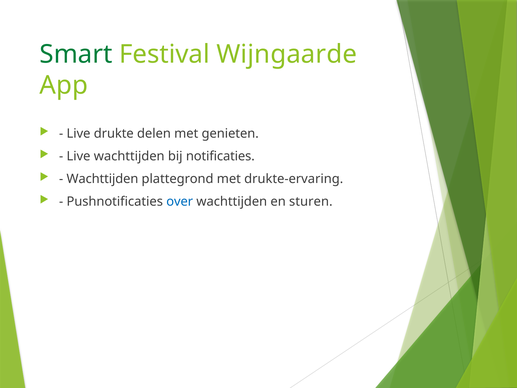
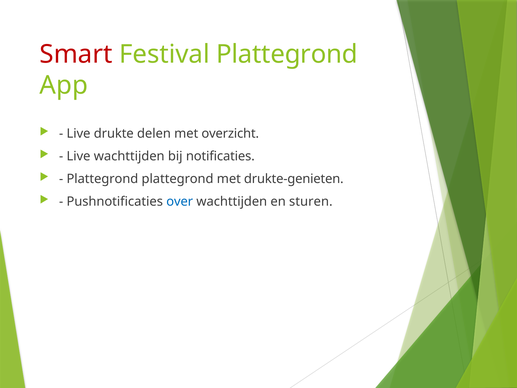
Smart colour: green -> red
Festival Wijngaarde: Wijngaarde -> Plattegrond
genieten: genieten -> overzicht
Wachttijden at (102, 179): Wachttijden -> Plattegrond
drukte-ervaring: drukte-ervaring -> drukte-genieten
